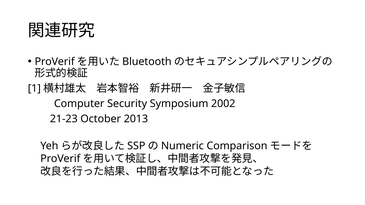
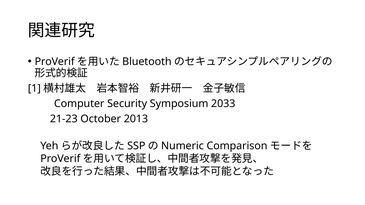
2002: 2002 -> 2033
